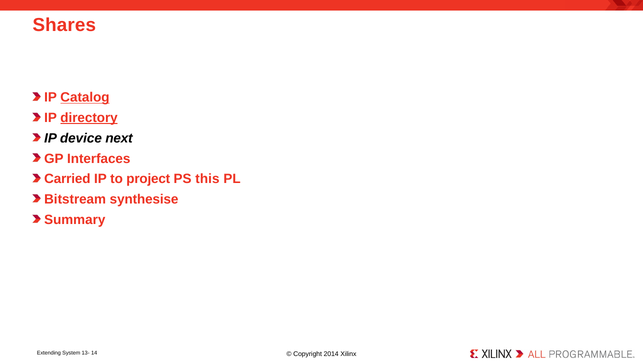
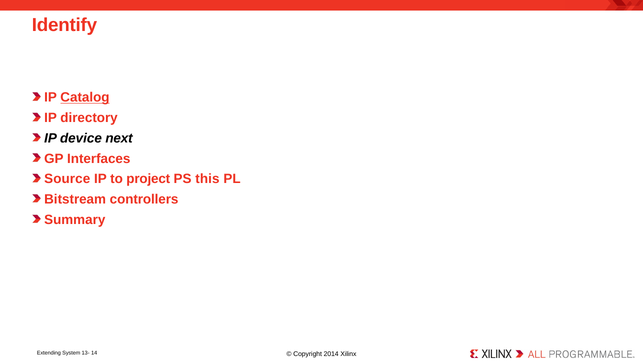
Shares: Shares -> Identify
directory underline: present -> none
Carried: Carried -> Source
synthesise: synthesise -> controllers
